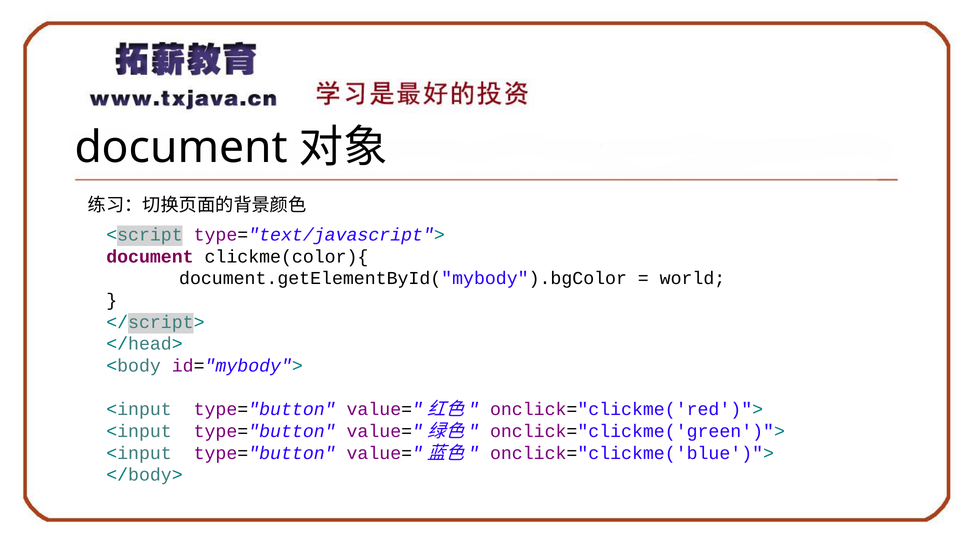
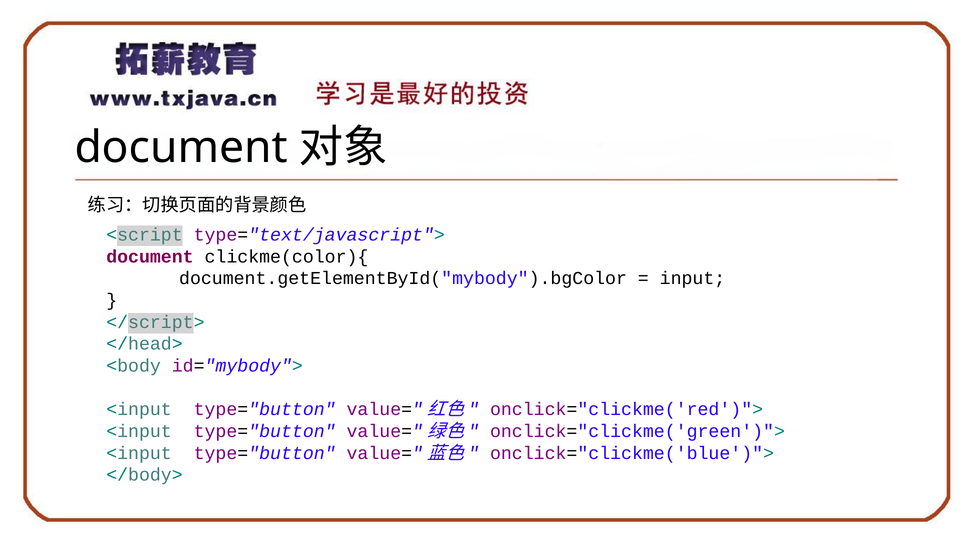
world: world -> input
